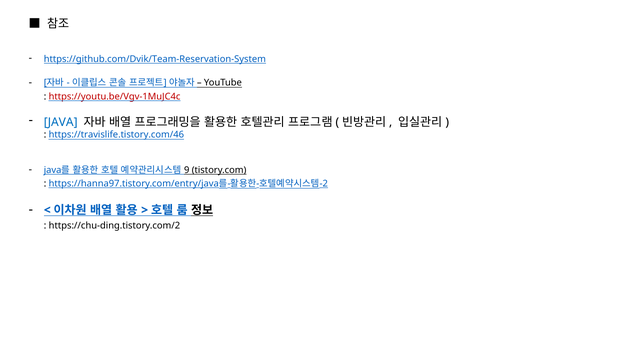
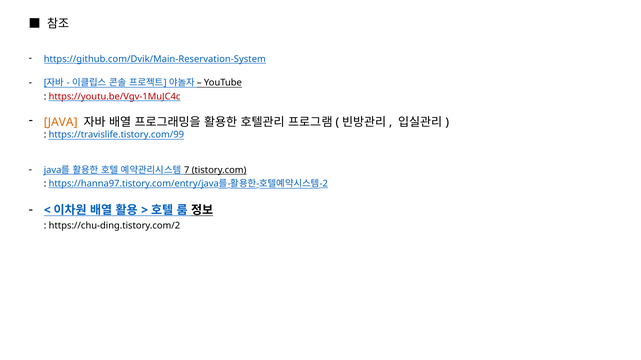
https://github.com/Dvik/Team-Reservation-System: https://github.com/Dvik/Team-Reservation-System -> https://github.com/Dvik/Main-Reservation-System
JAVA colour: blue -> orange
https://travislife.tistory.com/46: https://travislife.tistory.com/46 -> https://travislife.tistory.com/99
9: 9 -> 7
